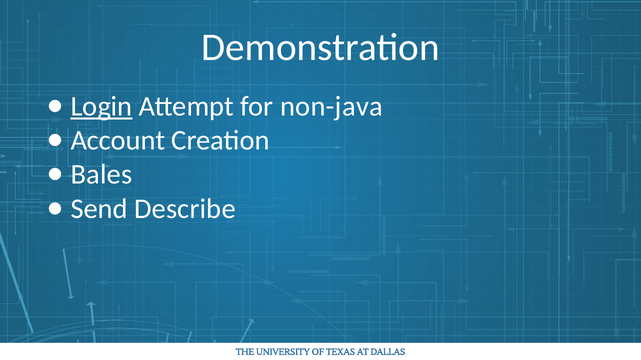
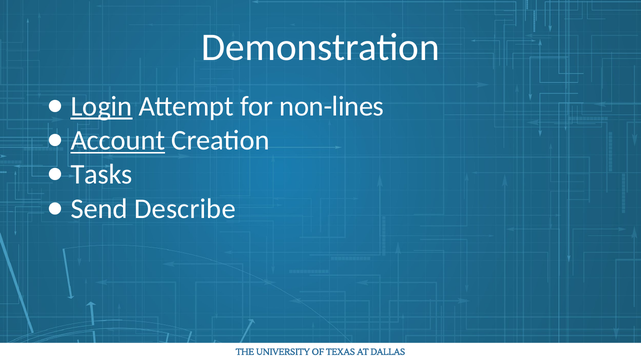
non-java: non-java -> non-lines
Account underline: none -> present
Bales: Bales -> Tasks
